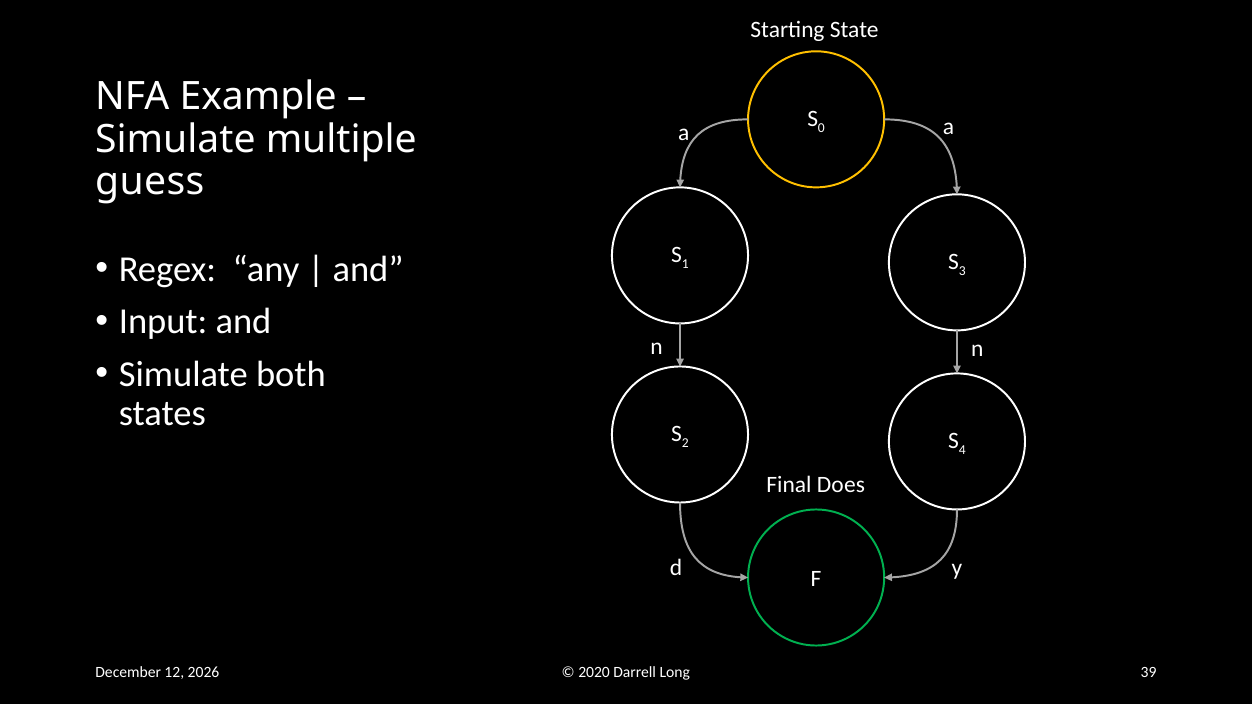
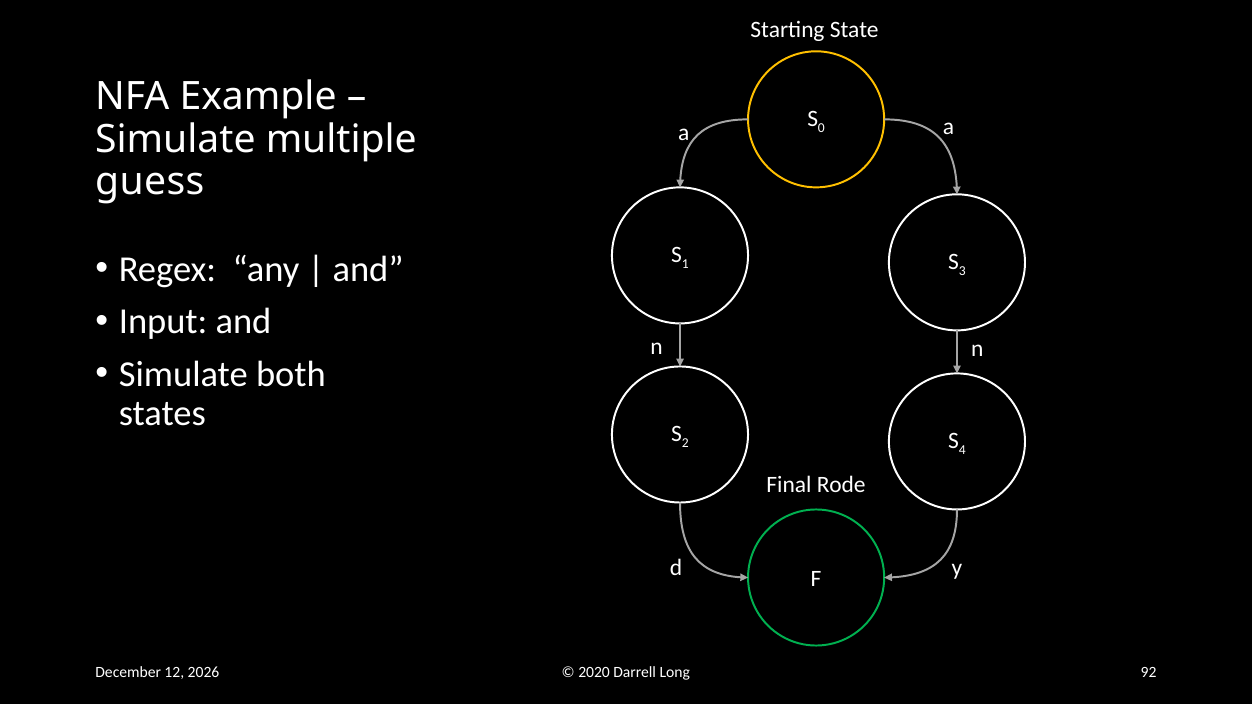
Does: Does -> Rode
39: 39 -> 92
